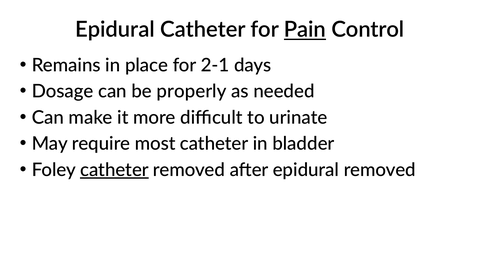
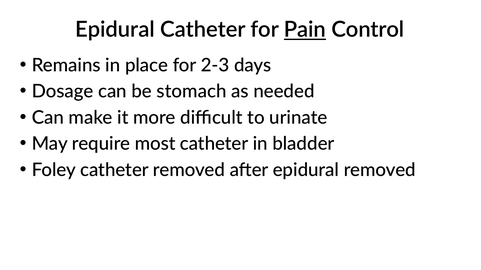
2-1: 2-1 -> 2-3
properly: properly -> stomach
catheter at (114, 170) underline: present -> none
